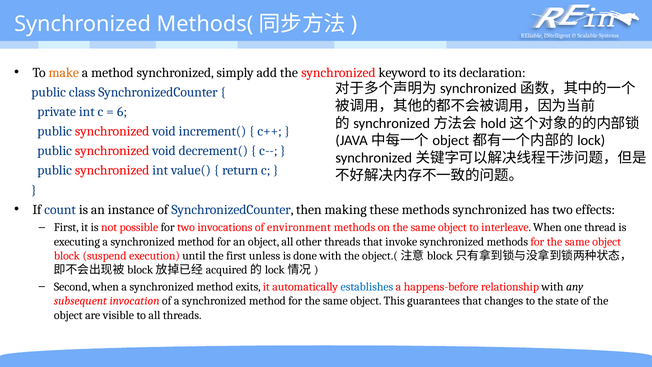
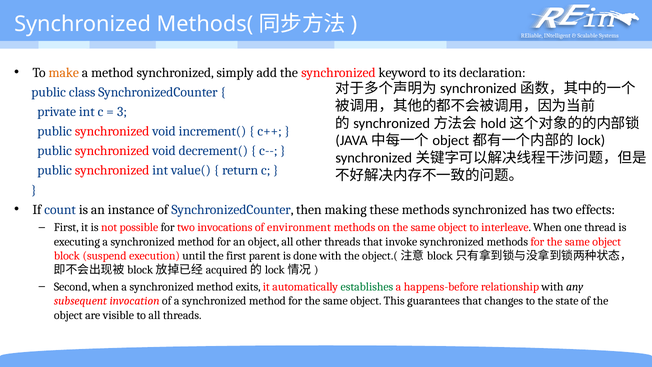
6: 6 -> 3
unless: unless -> parent
establishes colour: blue -> green
